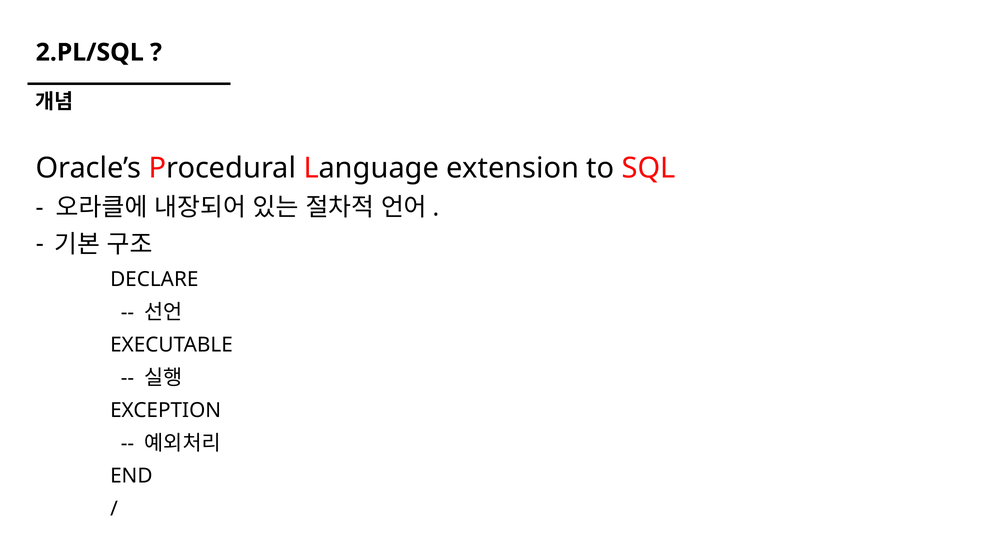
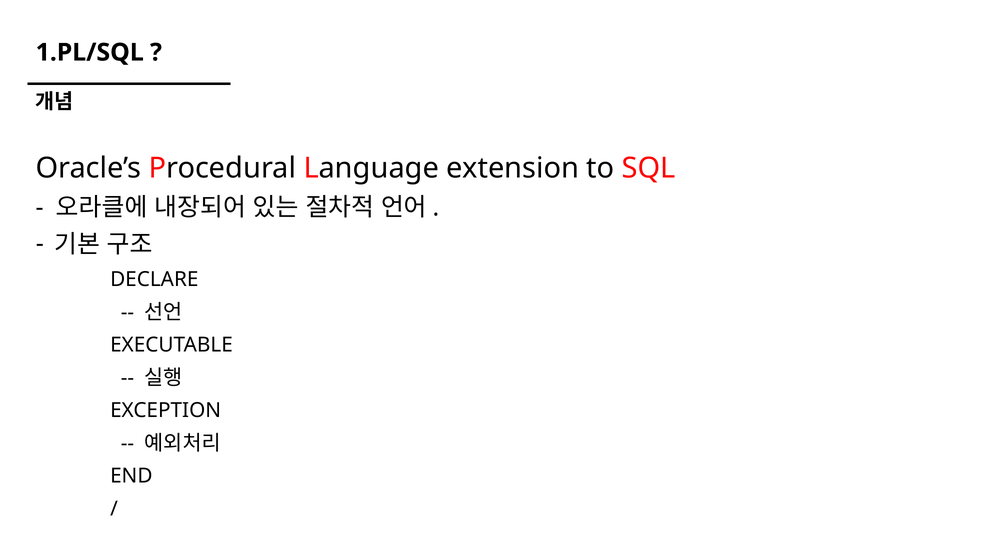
2.PL/SQL: 2.PL/SQL -> 1.PL/SQL
